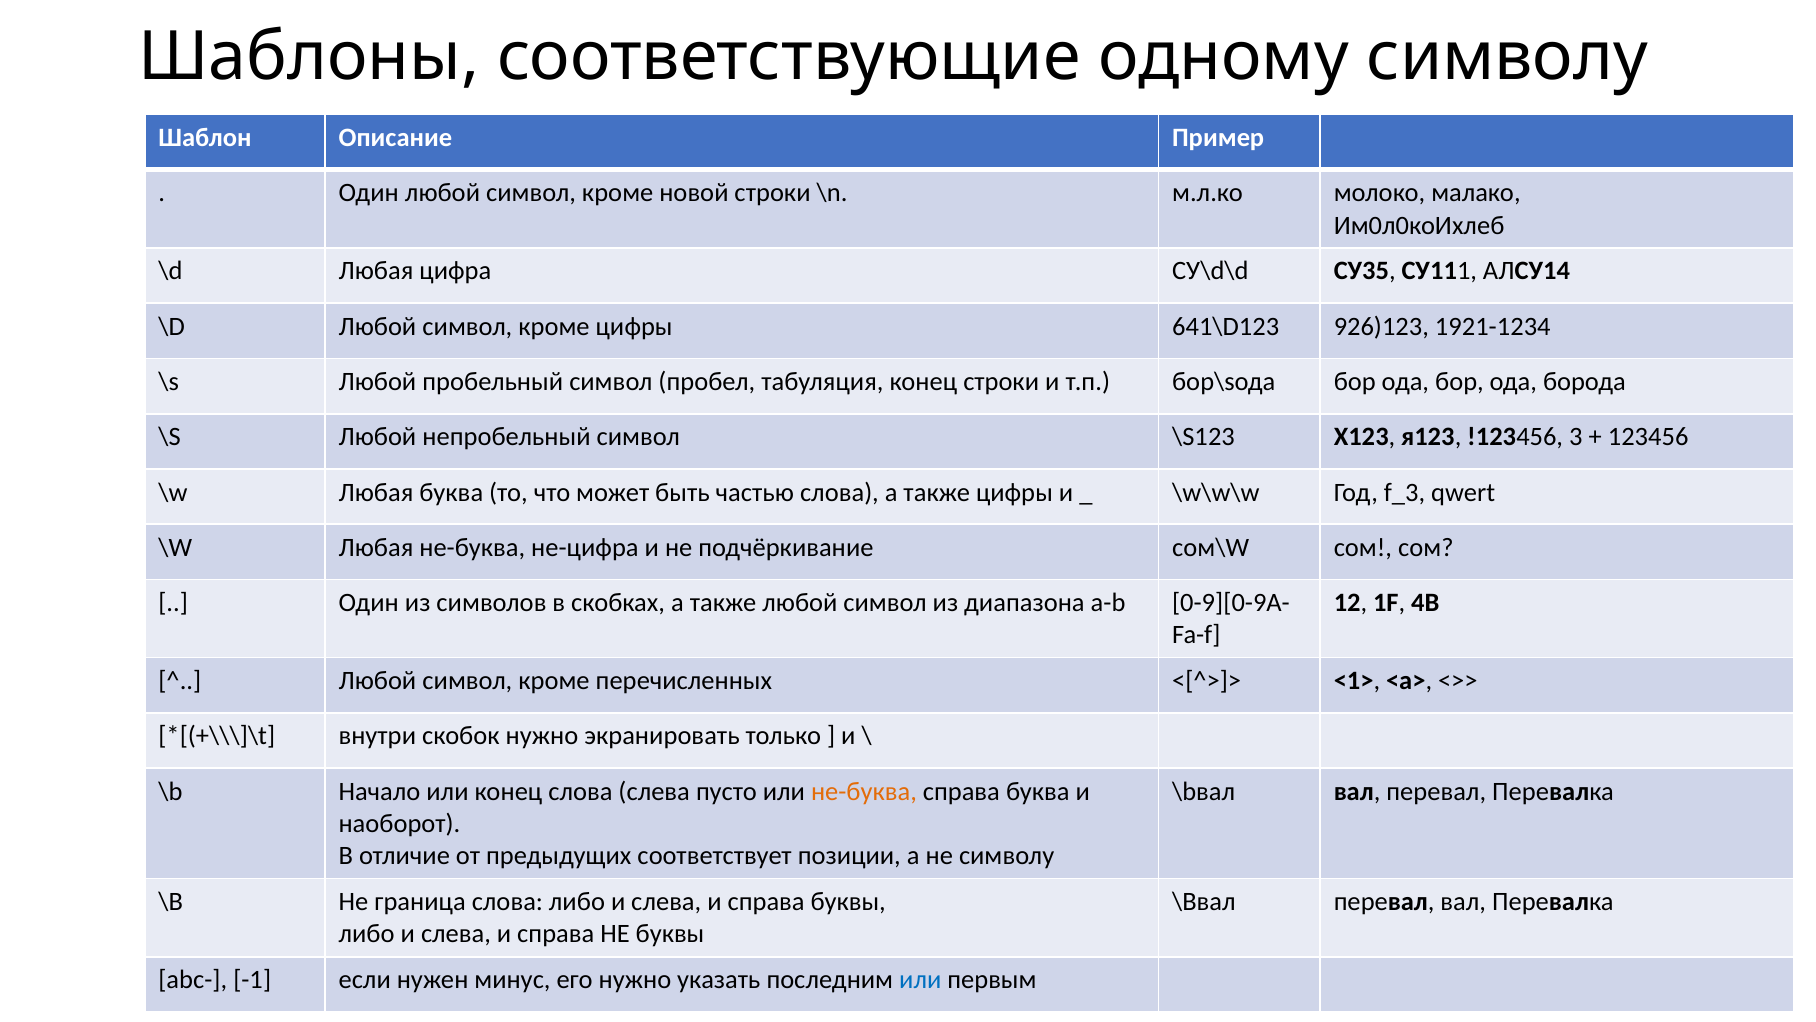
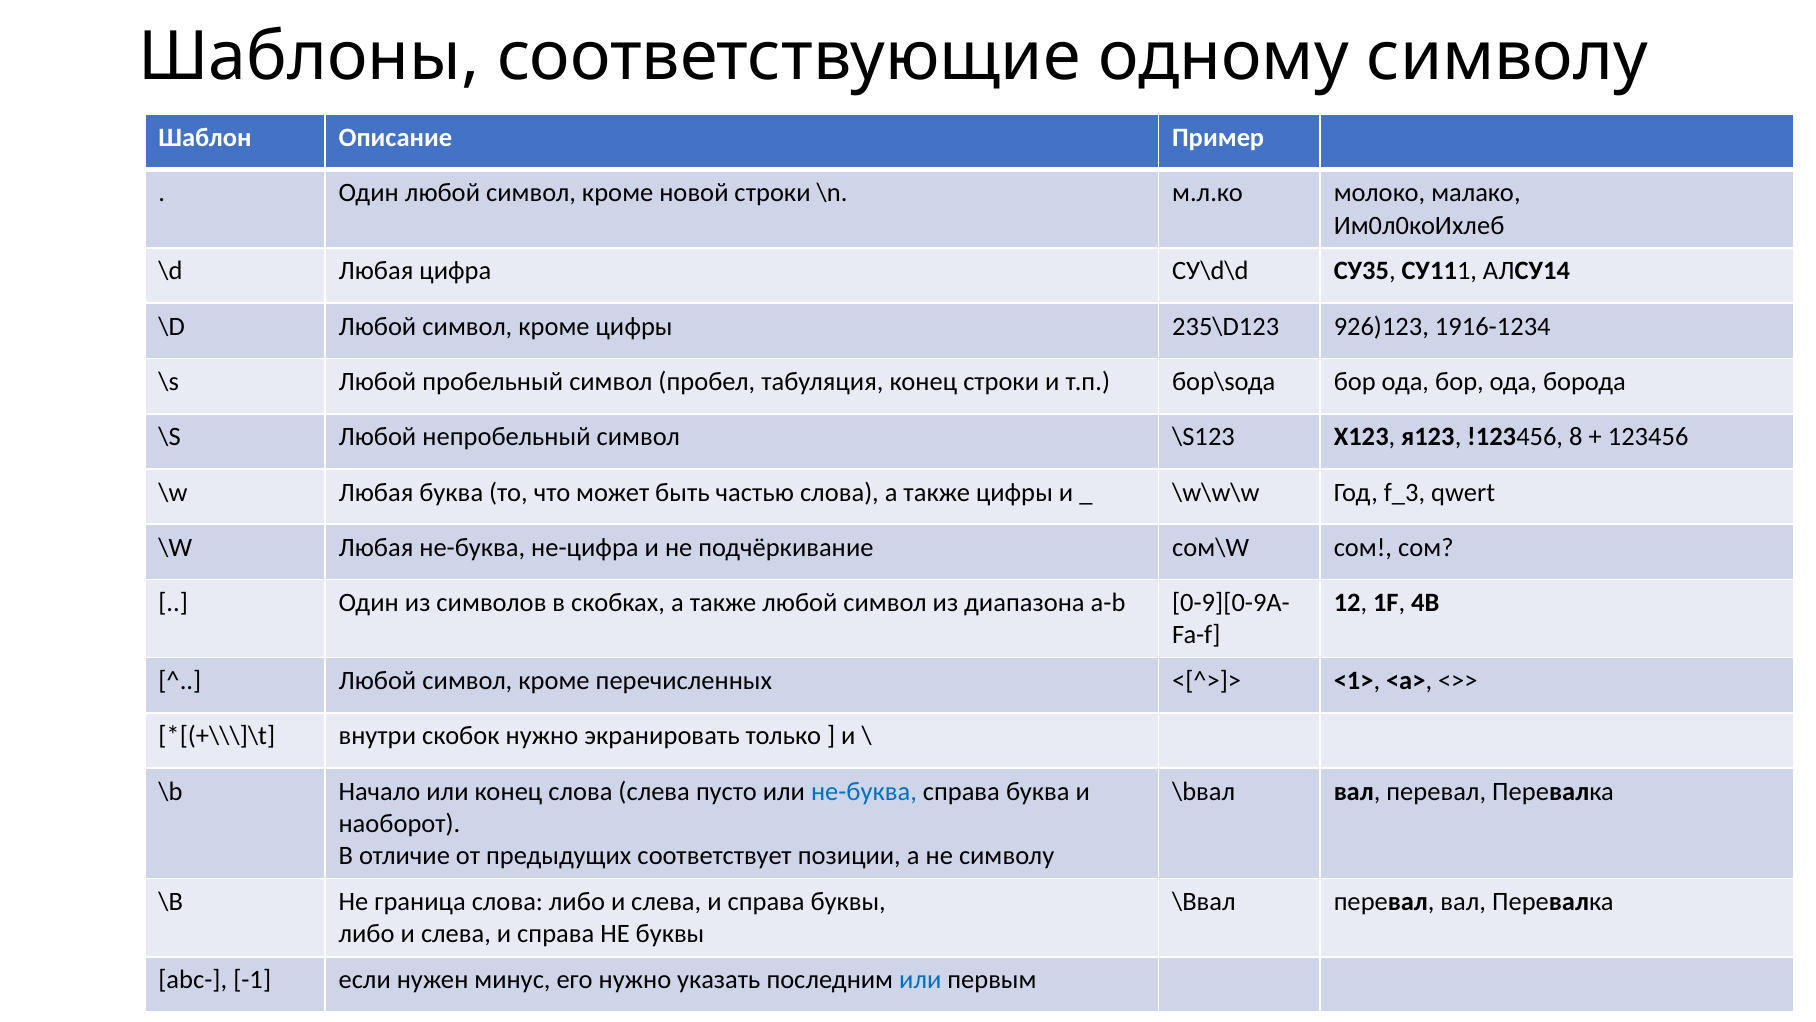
641\D123: 641\D123 -> 235\D123
1921-1234: 1921-1234 -> 1916-1234
3: 3 -> 8
не-буква at (864, 791) colour: orange -> blue
